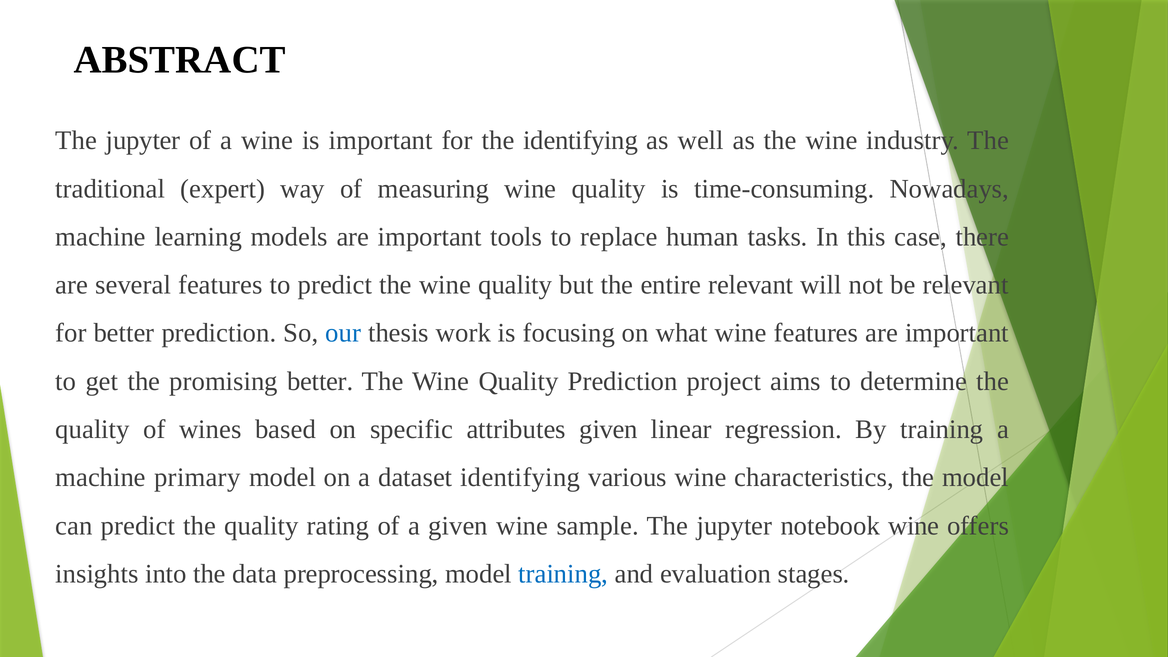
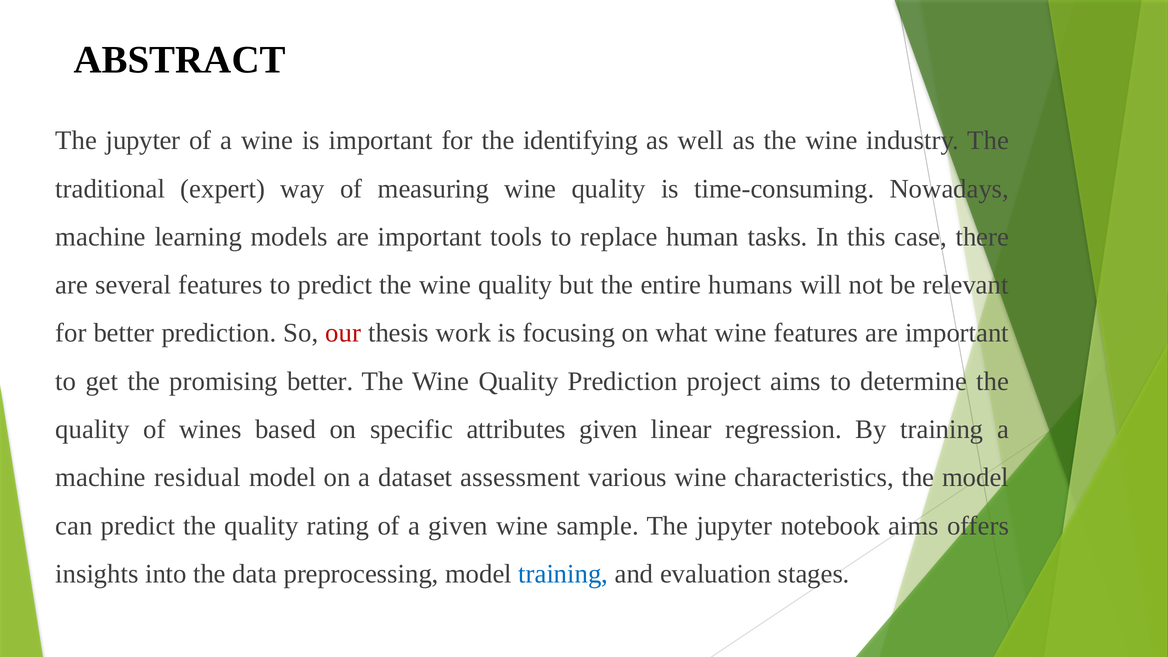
entire relevant: relevant -> humans
our colour: blue -> red
primary: primary -> residual
dataset identifying: identifying -> assessment
notebook wine: wine -> aims
